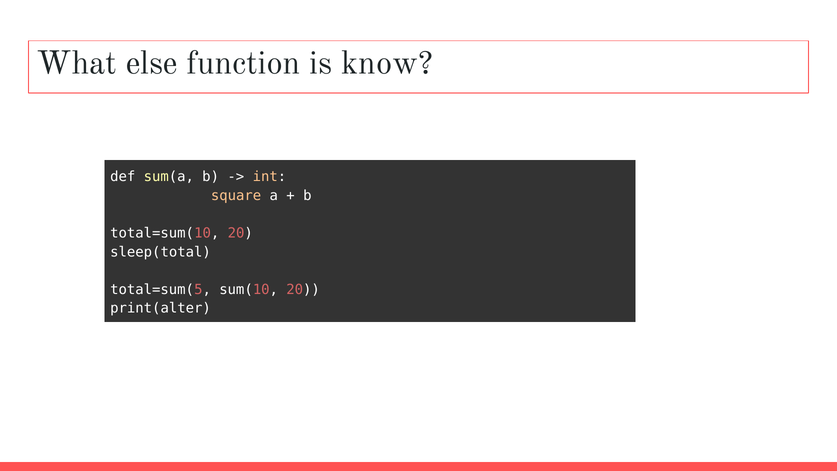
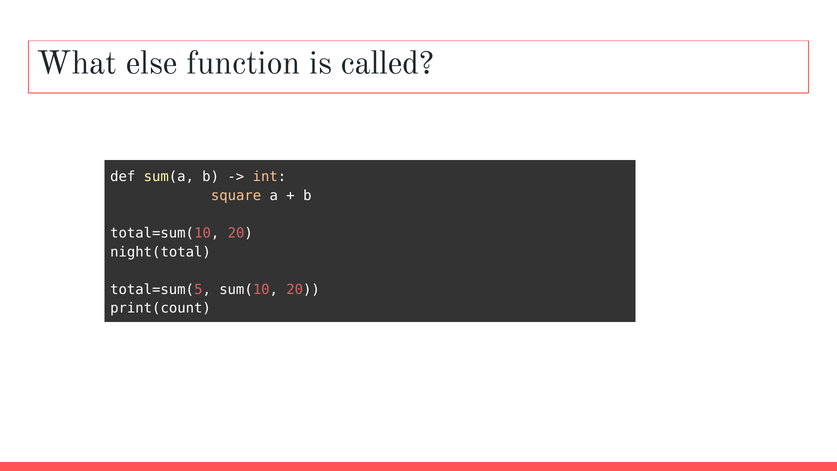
know: know -> called
sleep(total: sleep(total -> night(total
print(alter: print(alter -> print(count
